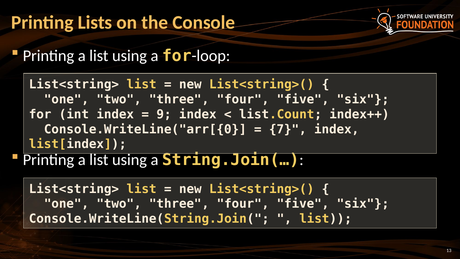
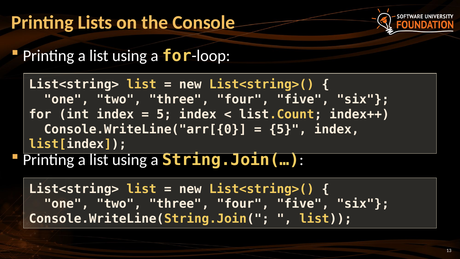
9 at (164, 114): 9 -> 5
7 at (288, 129): 7 -> 5
